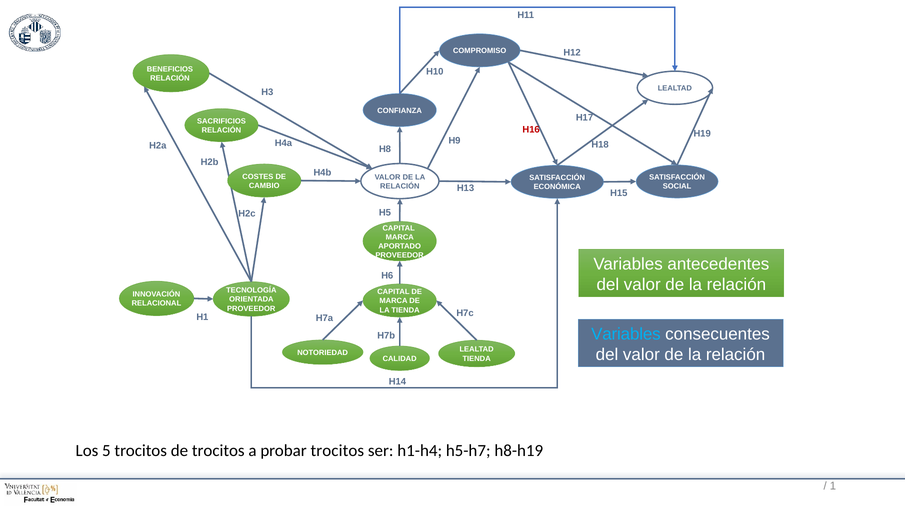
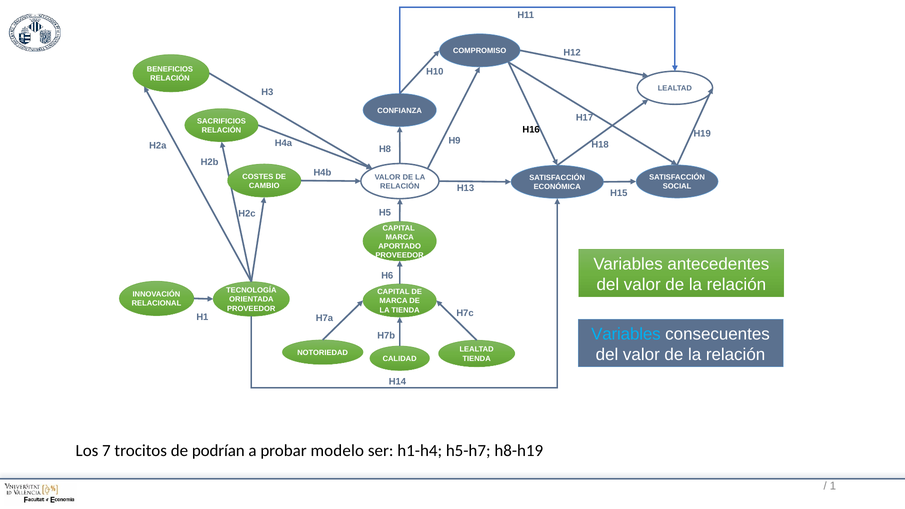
H16 colour: red -> black
5: 5 -> 7
de trocitos: trocitos -> podrían
probar trocitos: trocitos -> modelo
